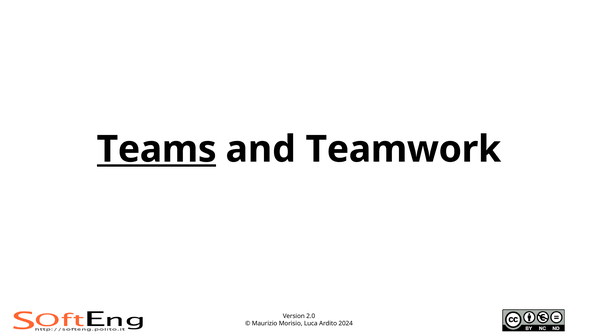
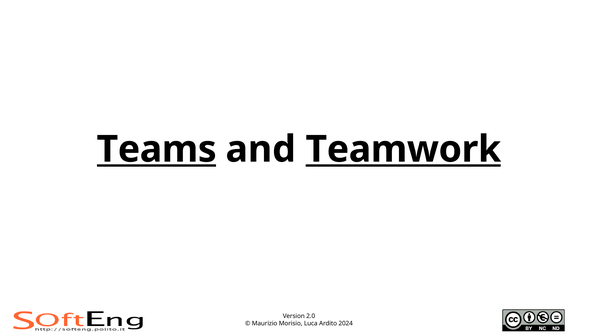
Teamwork underline: none -> present
